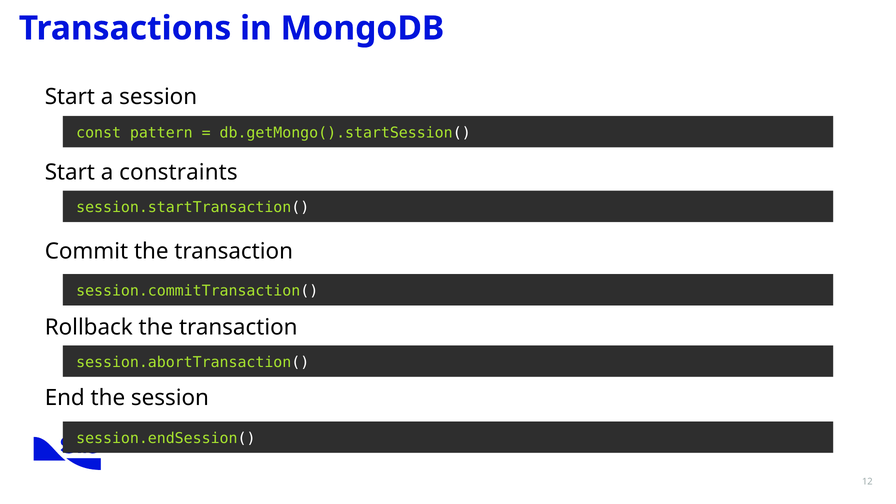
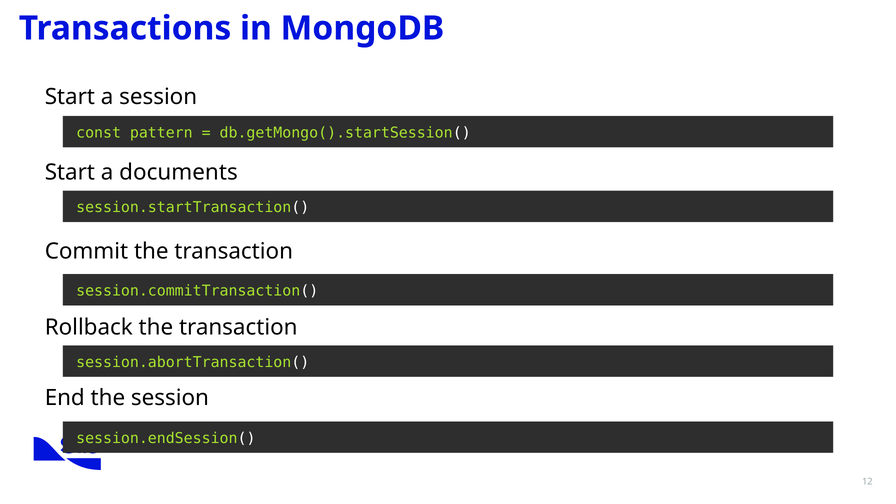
constraints: constraints -> documents
